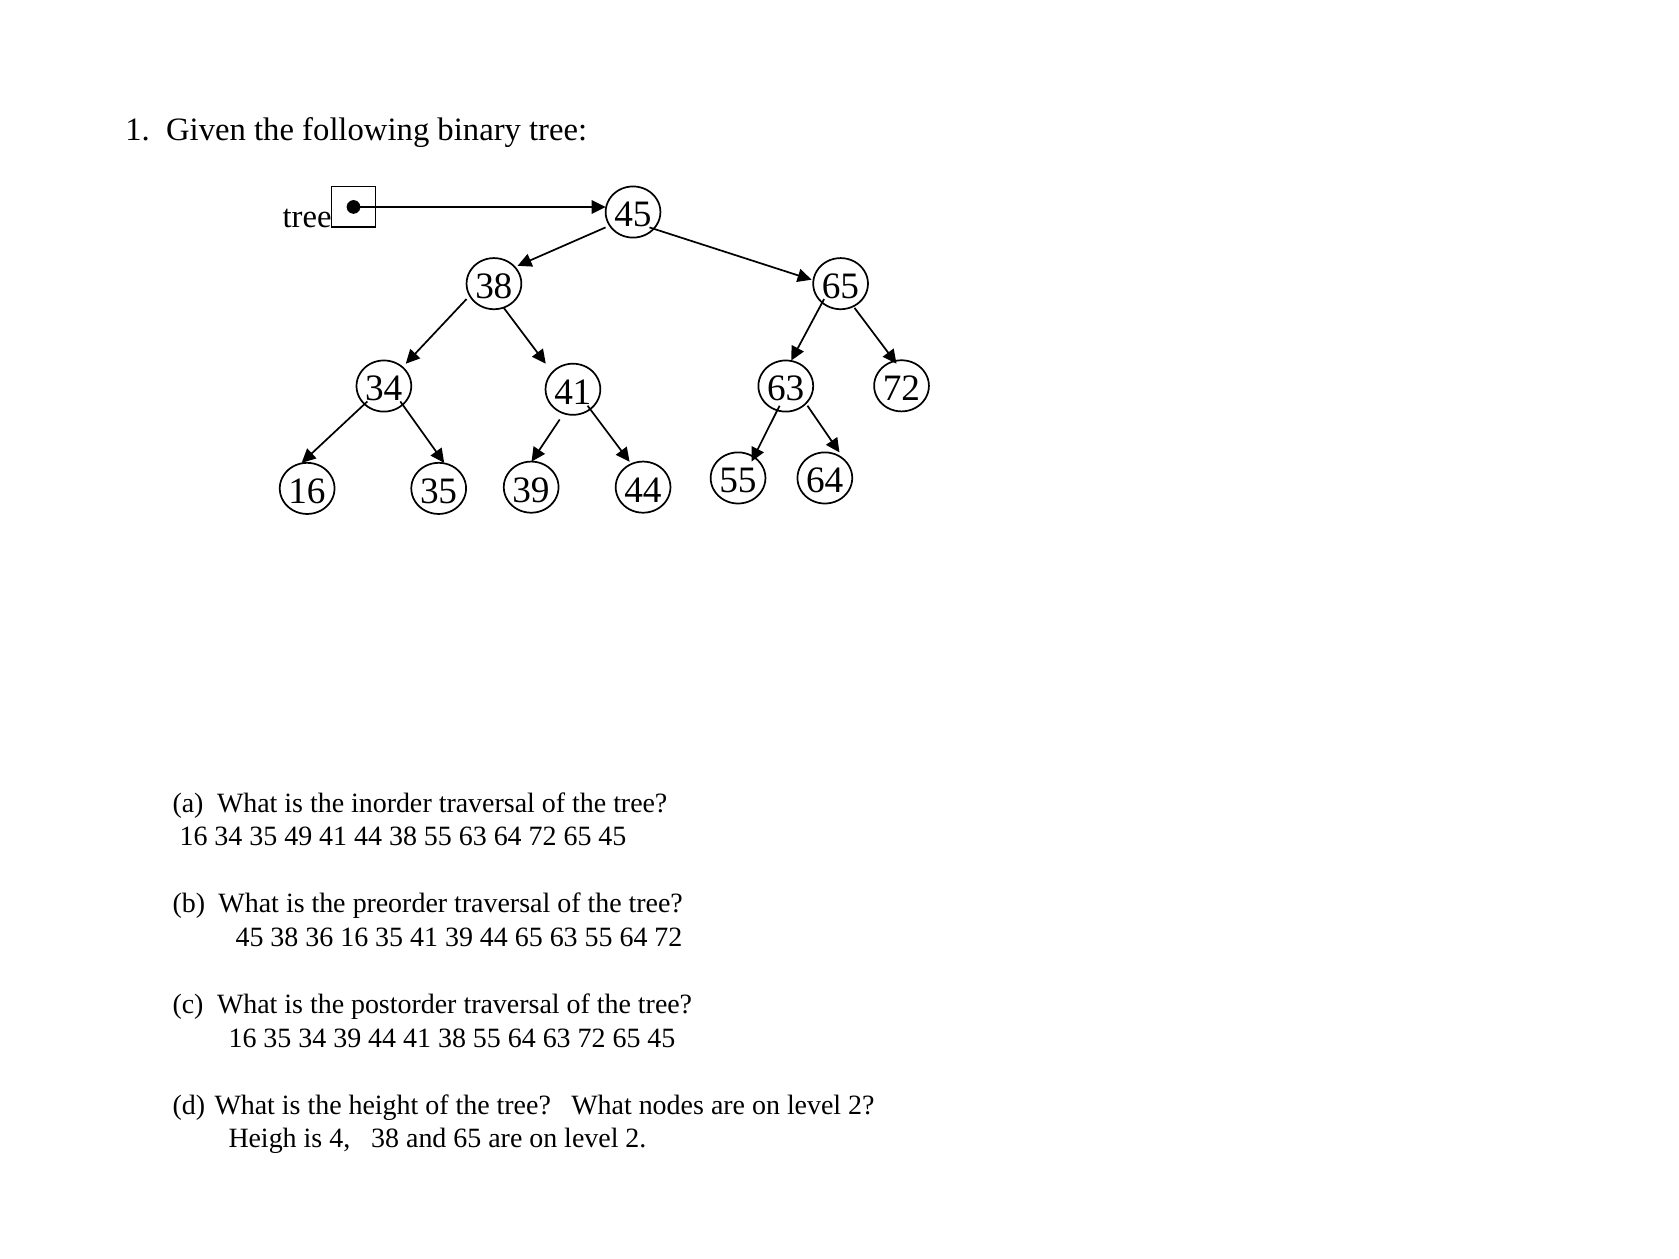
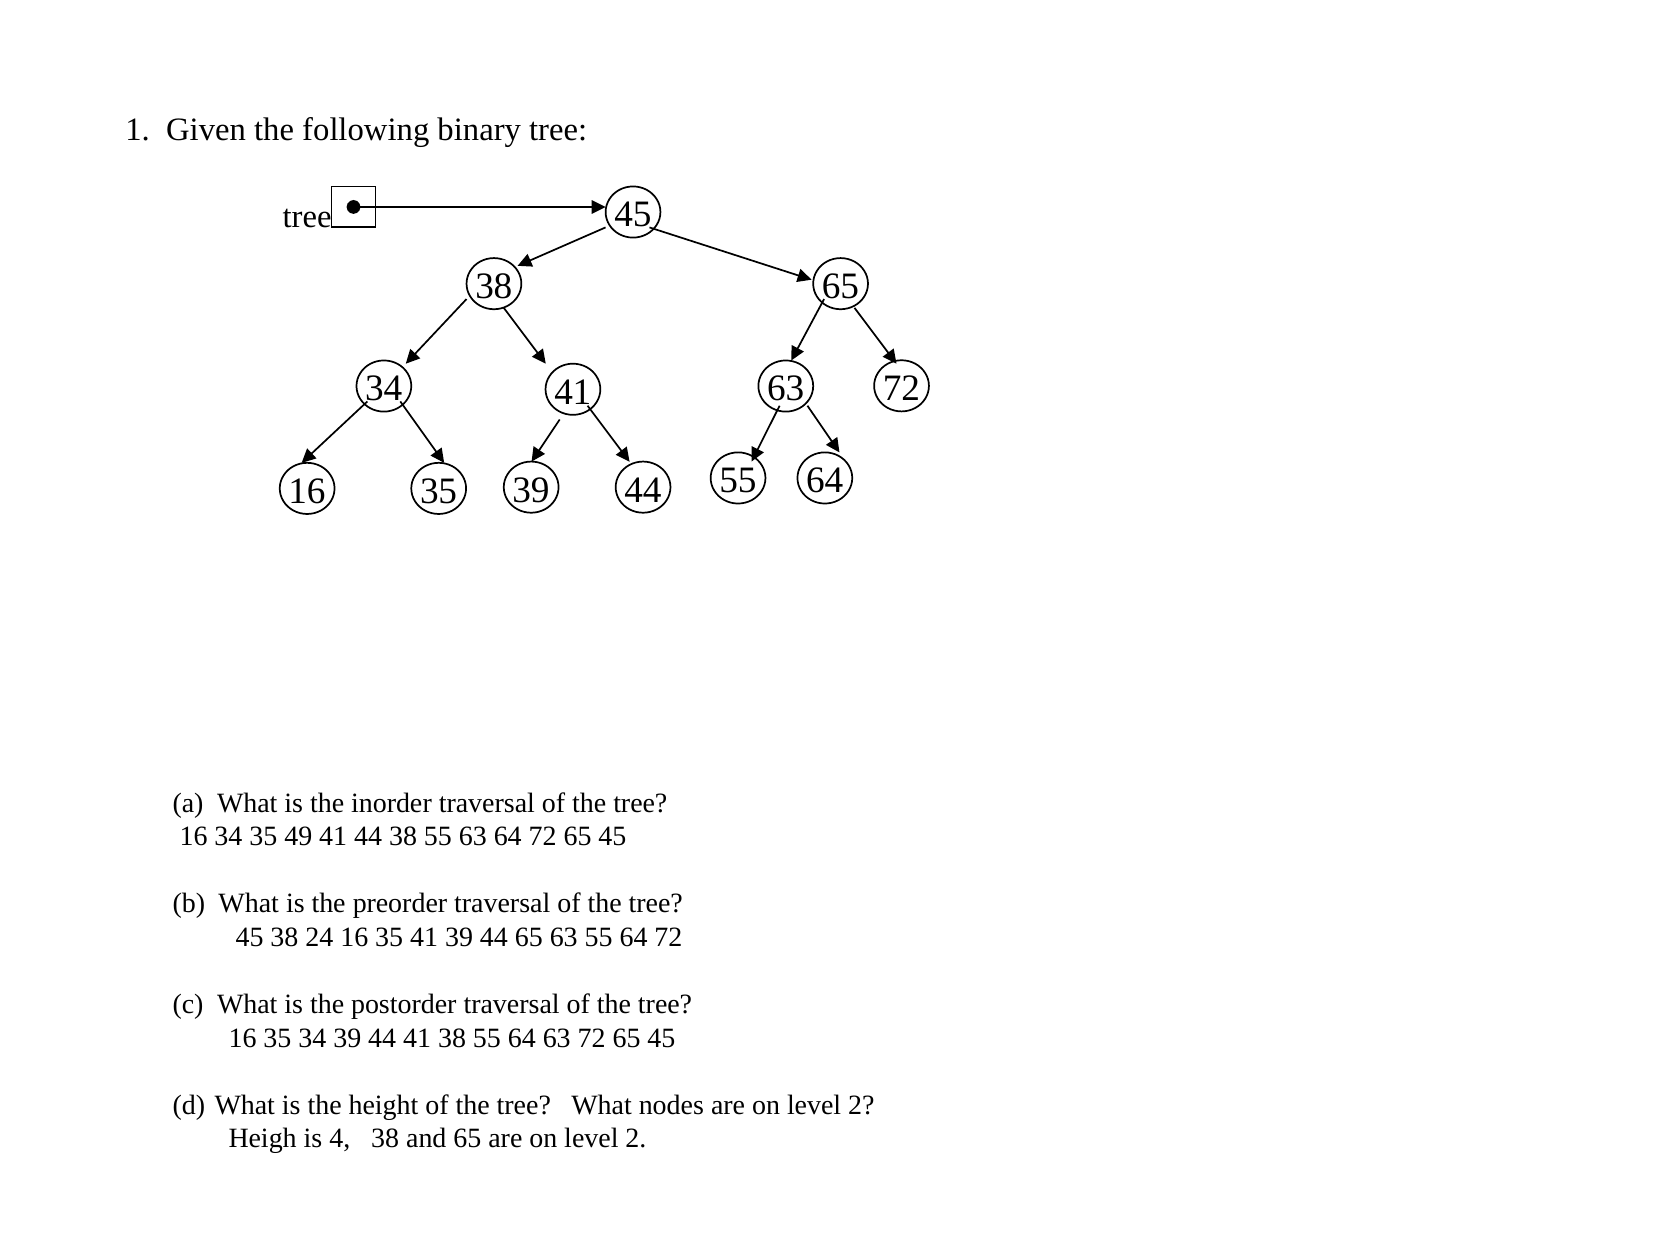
36: 36 -> 24
